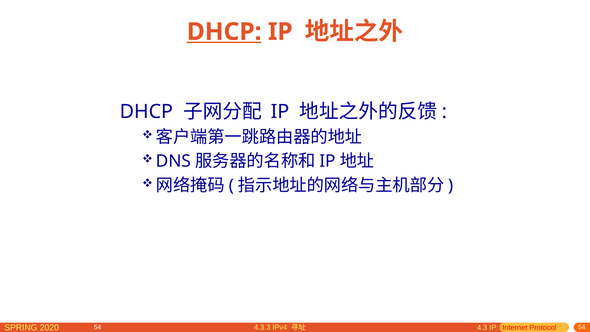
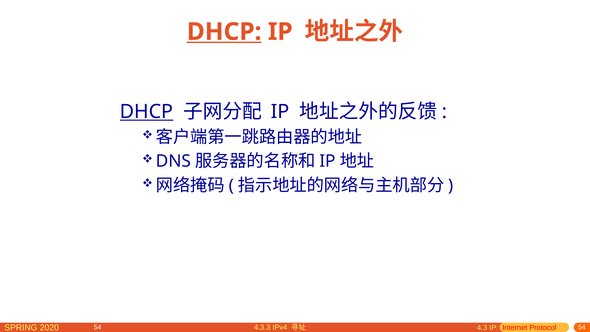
DHCP at (147, 112) underline: none -> present
